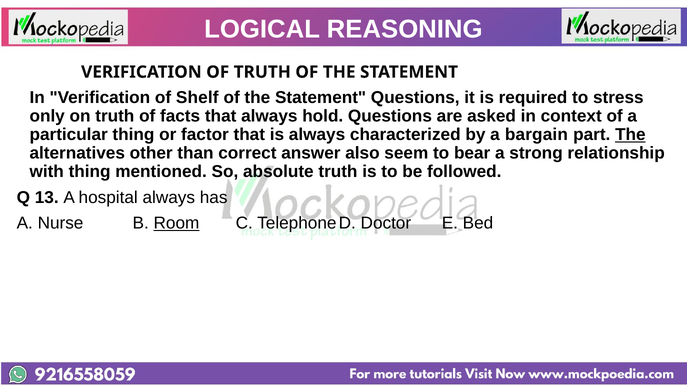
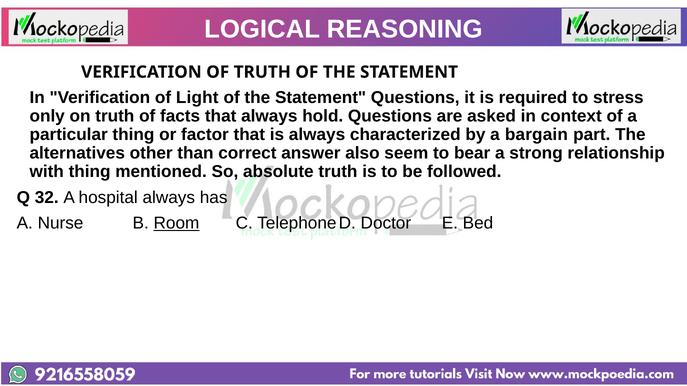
Shelf: Shelf -> Light
The at (630, 135) underline: present -> none
13: 13 -> 32
